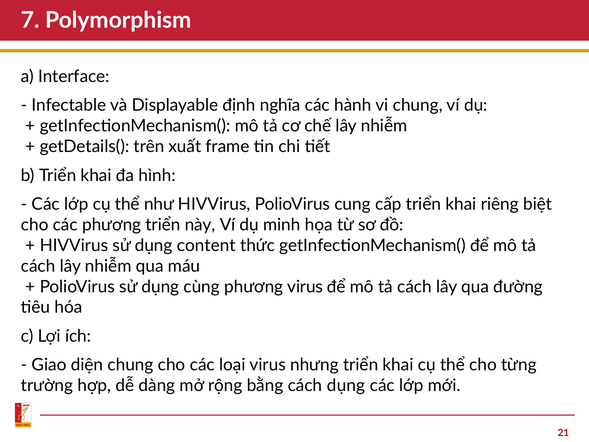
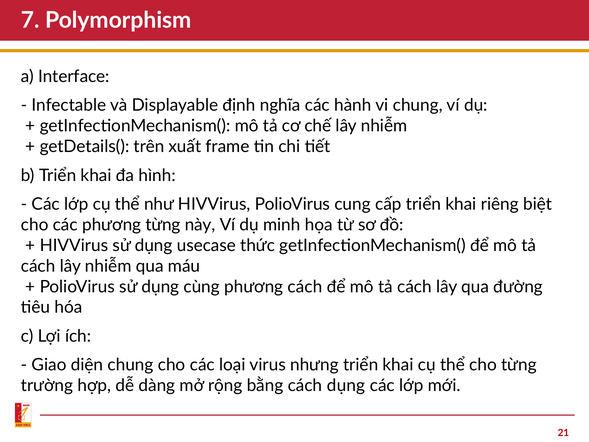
phương triển: triển -> từng
content: content -> usecase
phương virus: virus -> cách
